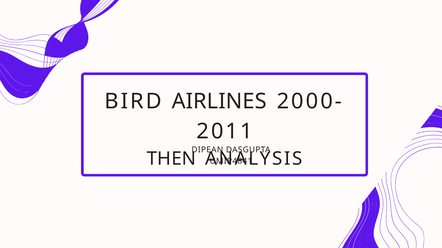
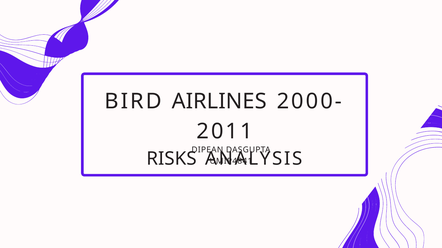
THEN: THEN -> RISKS
